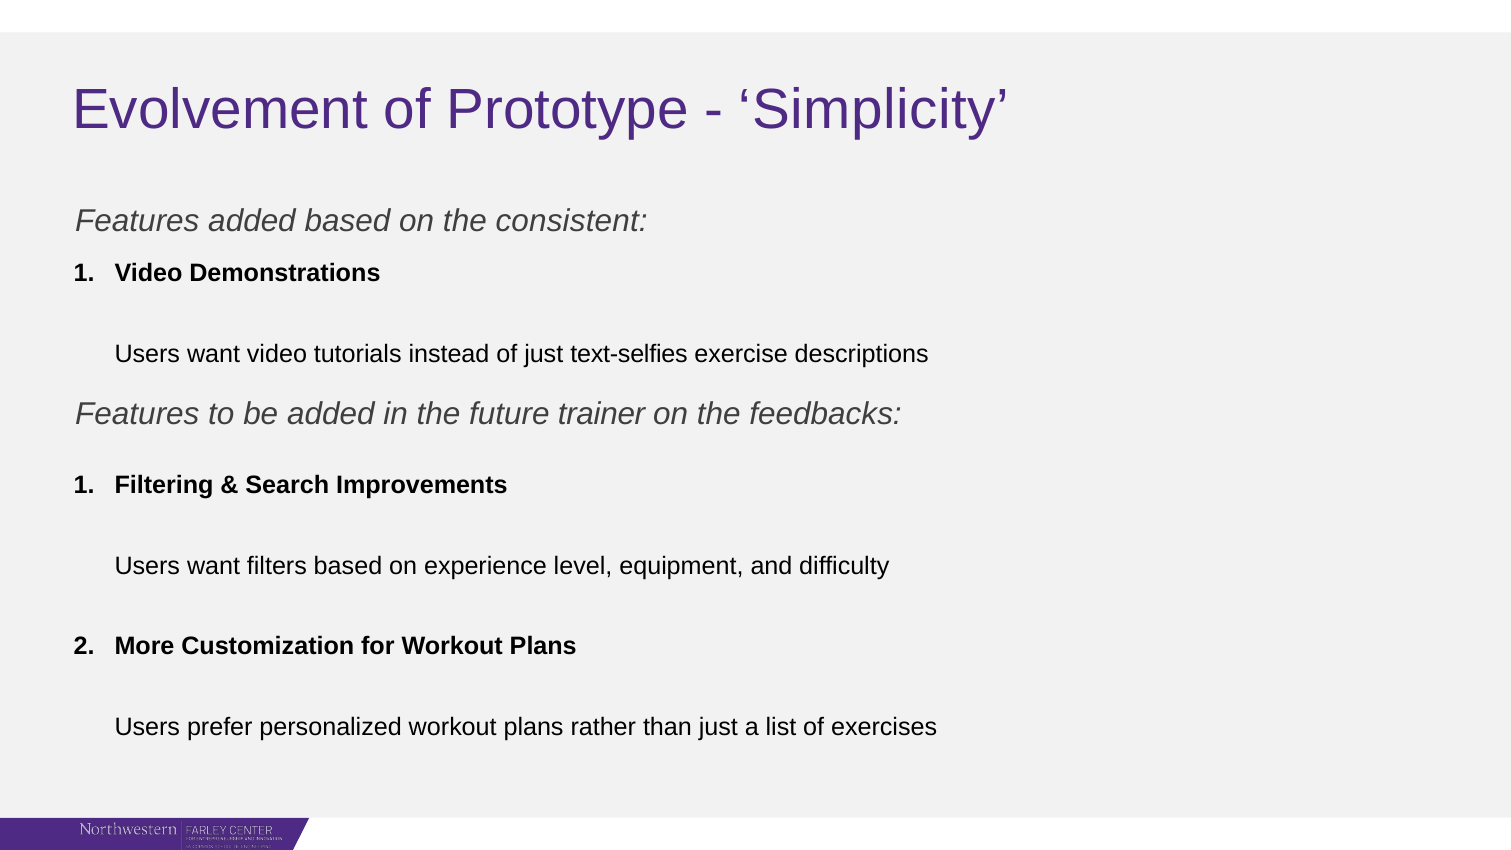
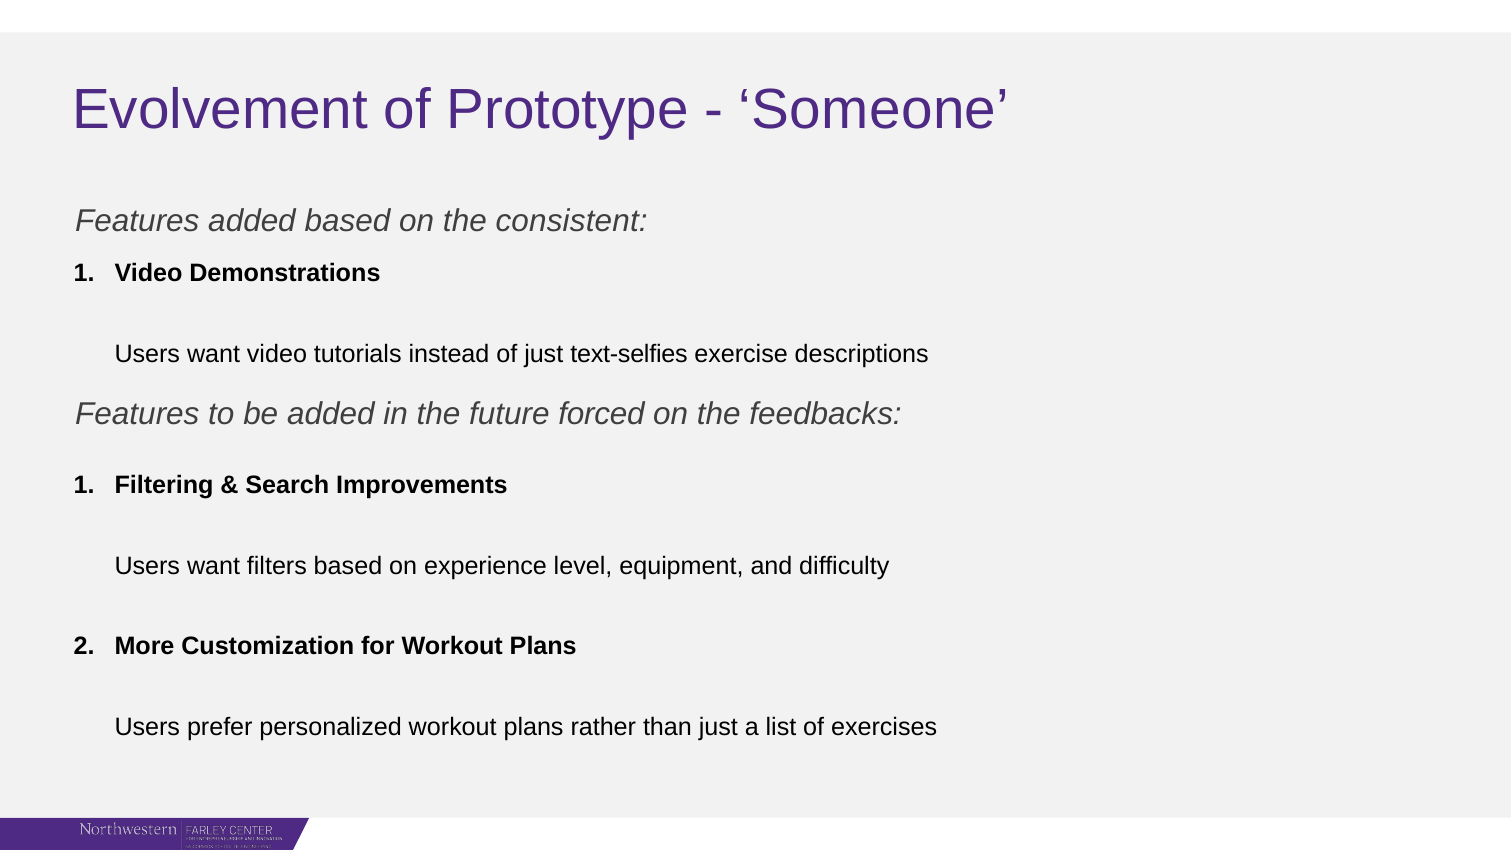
Simplicity: Simplicity -> Someone
trainer: trainer -> forced
